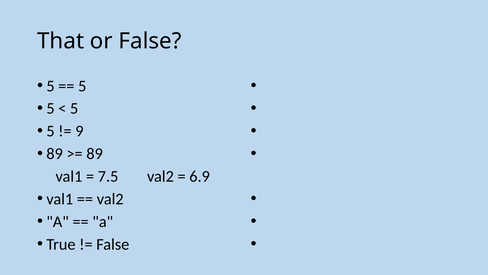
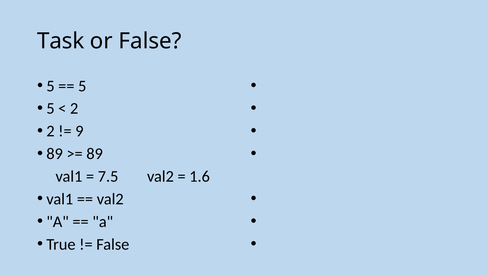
That: That -> Task
5 at (74, 108): 5 -> 2
5 at (50, 131): 5 -> 2
6.9: 6.9 -> 1.6
